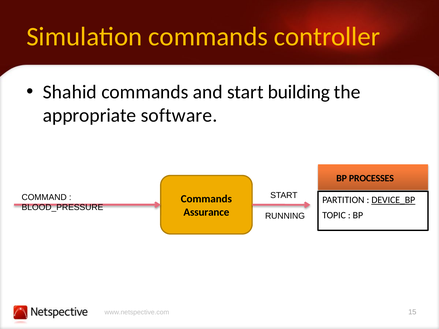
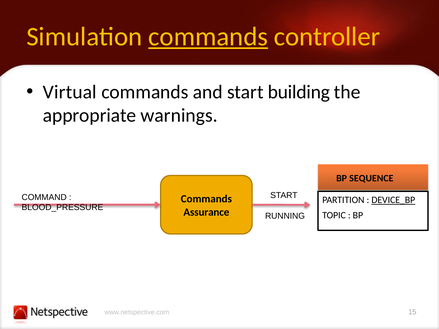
commands at (208, 37) underline: none -> present
Shahid: Shahid -> Virtual
software: software -> warnings
PROCESSES: PROCESSES -> SEQUENCE
